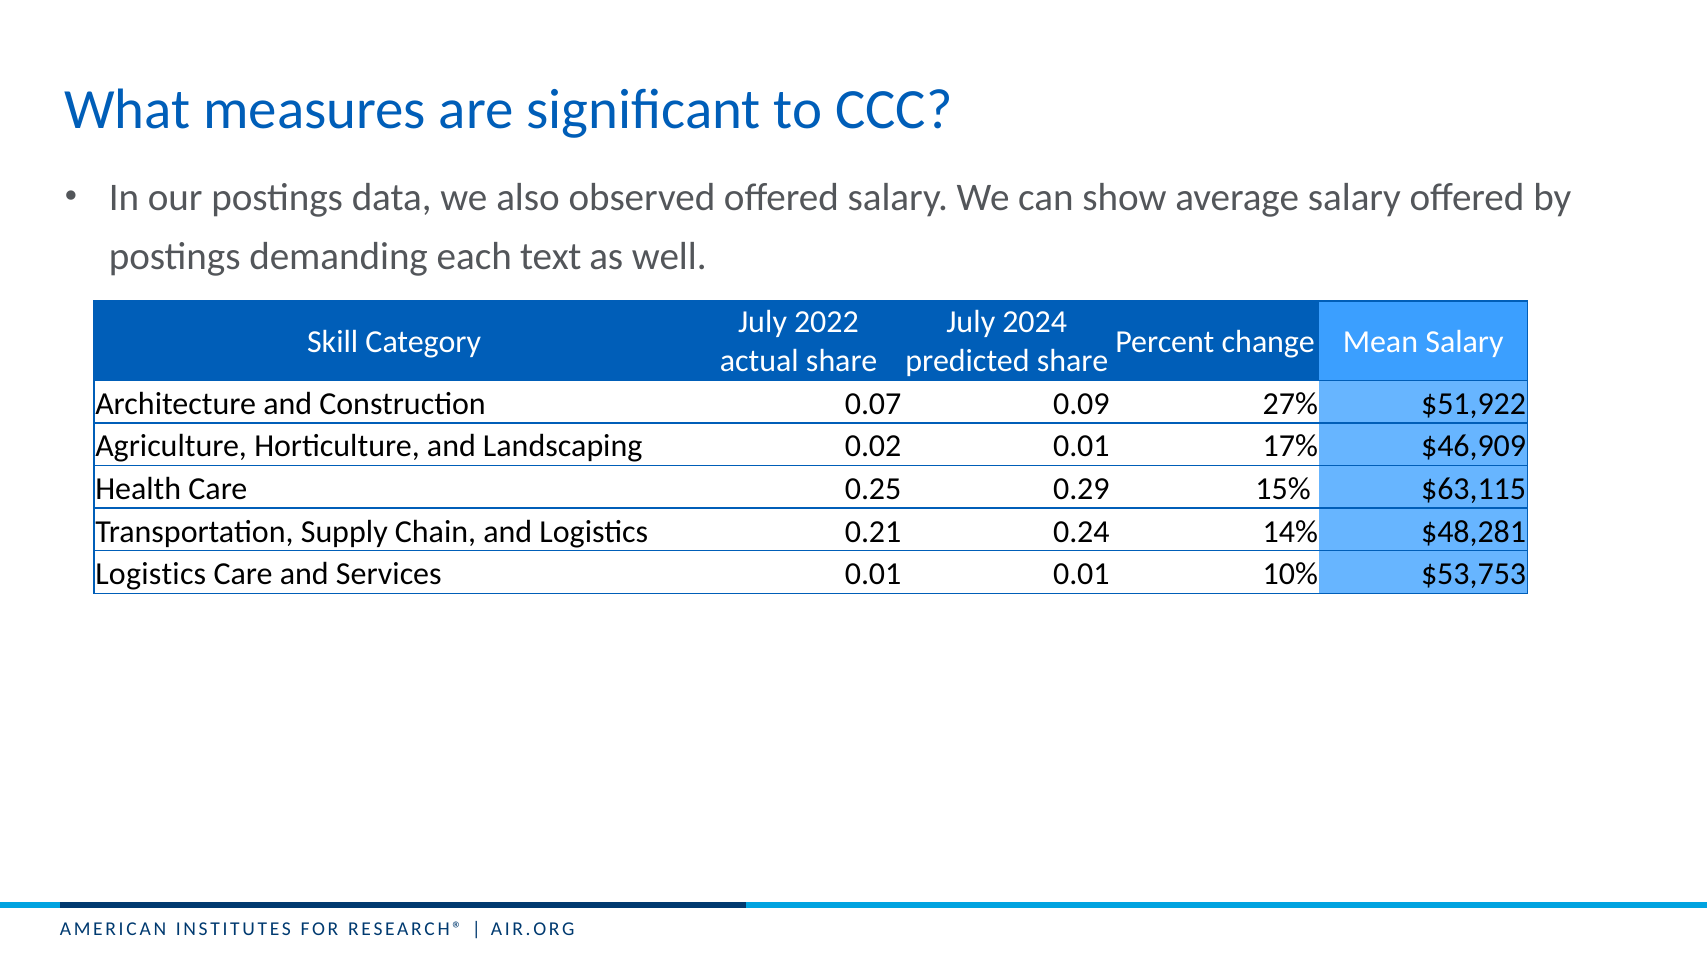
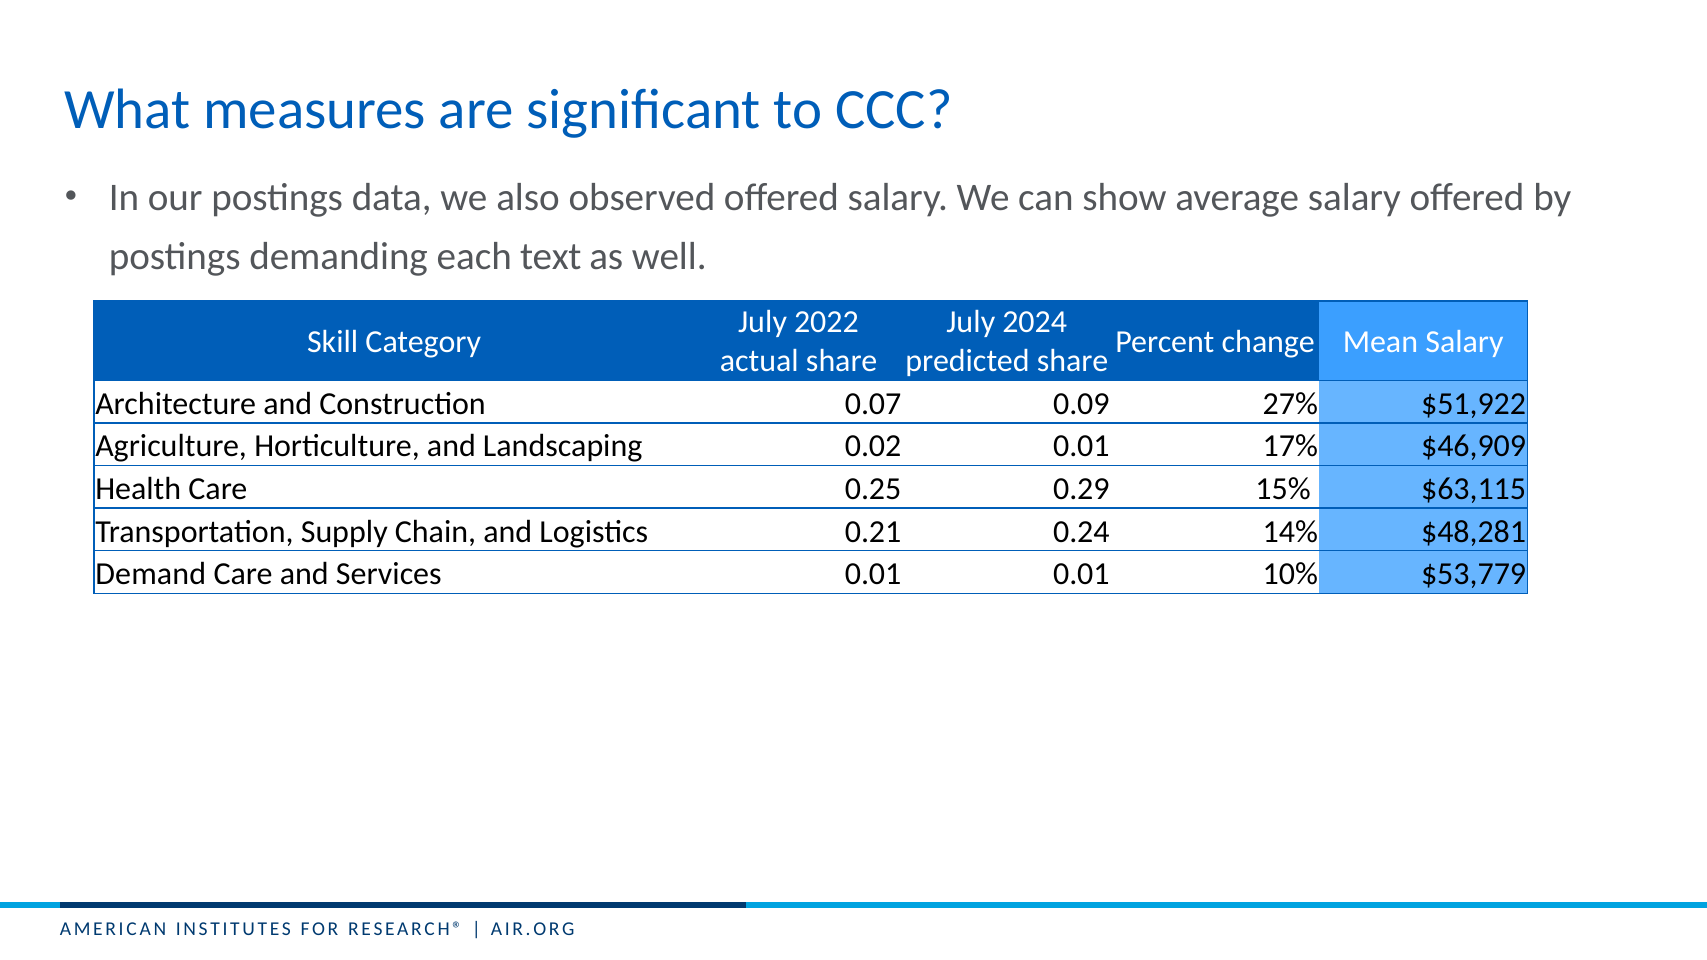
Logistics at (151, 574): Logistics -> Demand
$53,753: $53,753 -> $53,779
